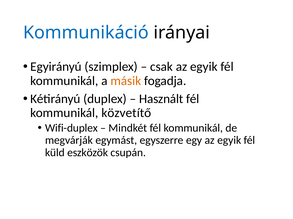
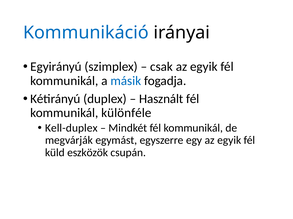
másik colour: orange -> blue
közvetítő: közvetítő -> különféle
Wifi-duplex: Wifi-duplex -> Kell-duplex
